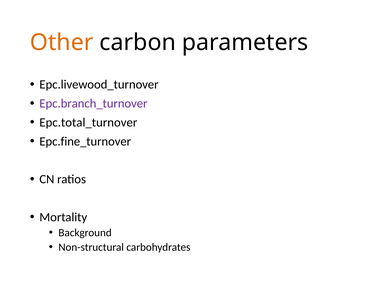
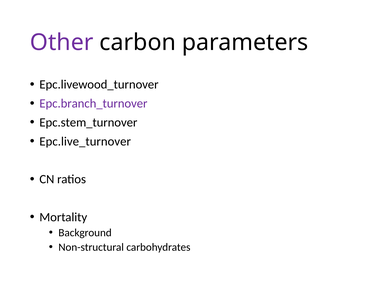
Other colour: orange -> purple
Epc.total_turnover: Epc.total_turnover -> Epc.stem_turnover
Epc.fine_turnover: Epc.fine_turnover -> Epc.live_turnover
